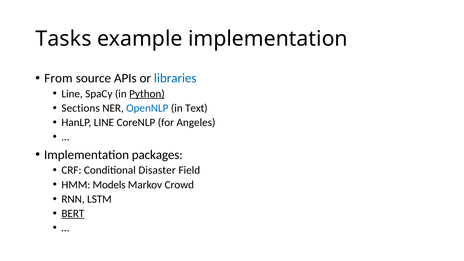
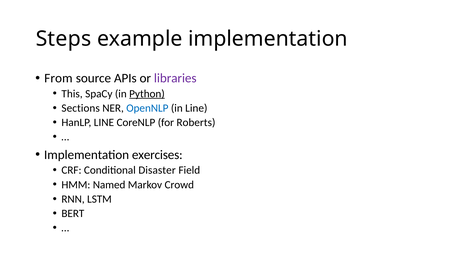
Tasks: Tasks -> Steps
libraries colour: blue -> purple
Line at (72, 94): Line -> This
in Text: Text -> Line
Angeles: Angeles -> Roberts
packages: packages -> exercises
Models: Models -> Named
BERT underline: present -> none
